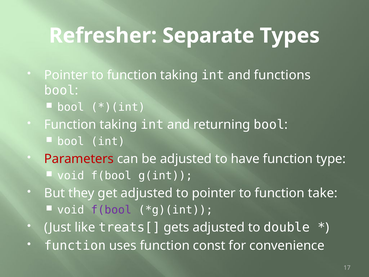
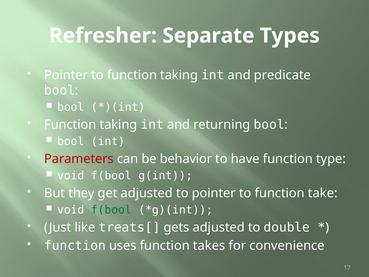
functions: functions -> predicate
be adjusted: adjusted -> behavior
f(bool at (111, 210) colour: purple -> green
const: const -> takes
